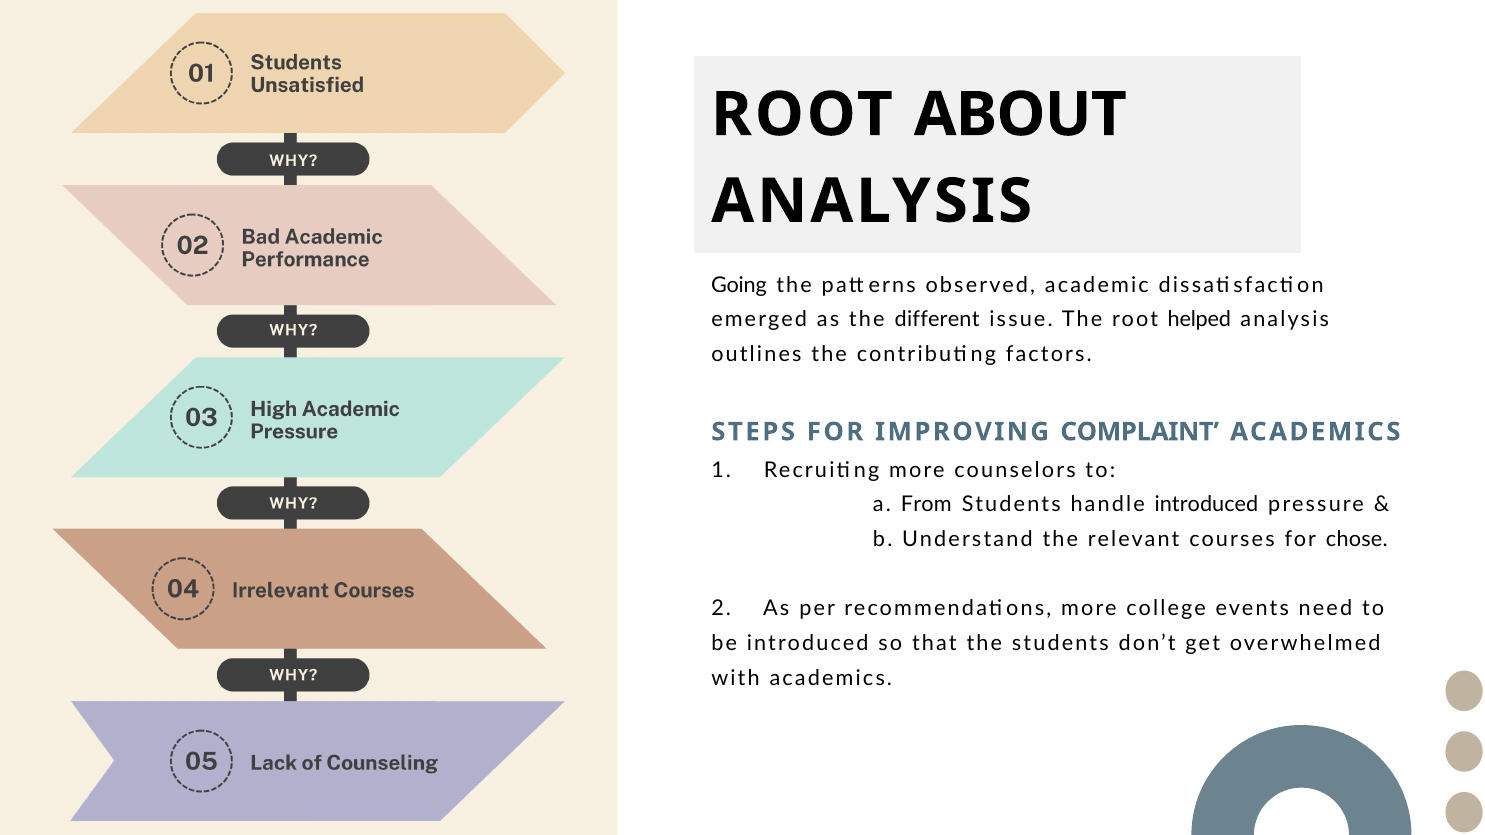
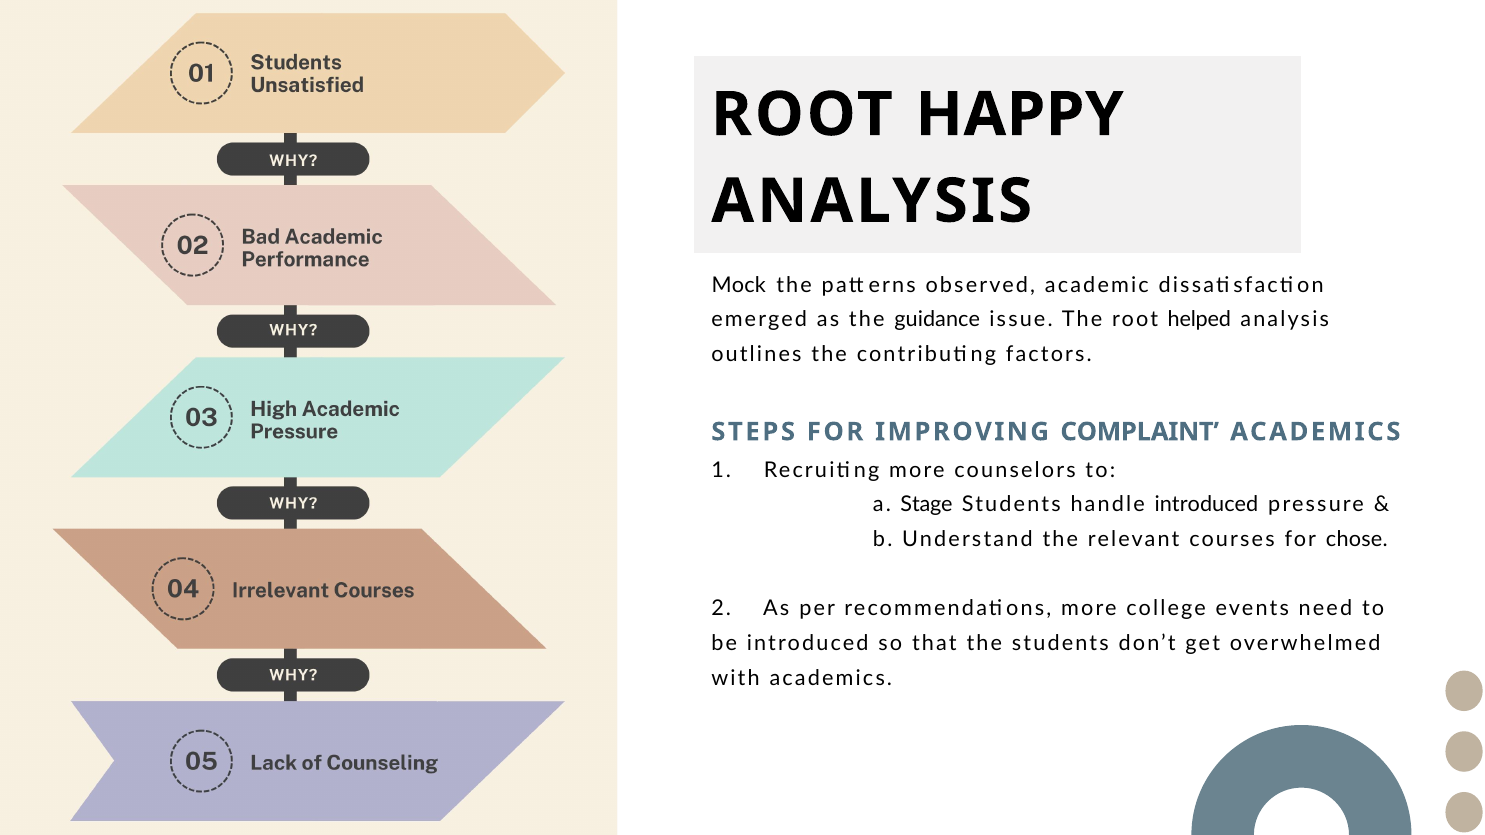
ABOUT: ABOUT -> HAPPY
Going: Going -> Mock
different: different -> guidance
From: From -> Stage
